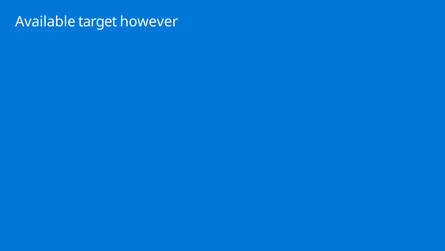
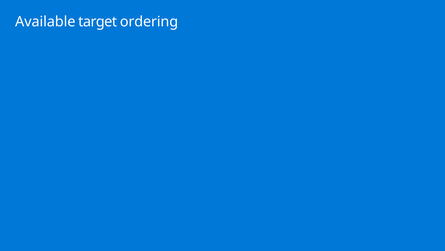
however: however -> ordering
